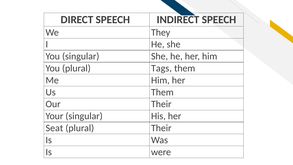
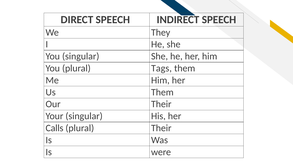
Seat: Seat -> Calls
